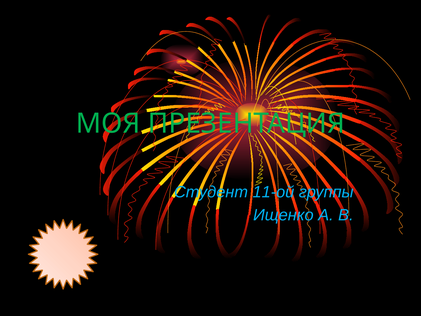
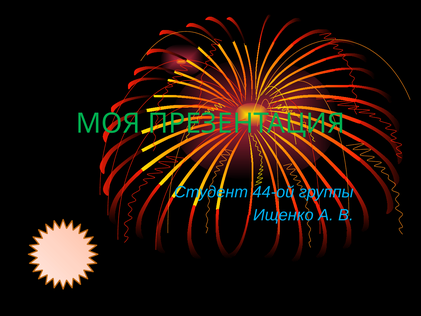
11-ой: 11-ой -> 44-ой
